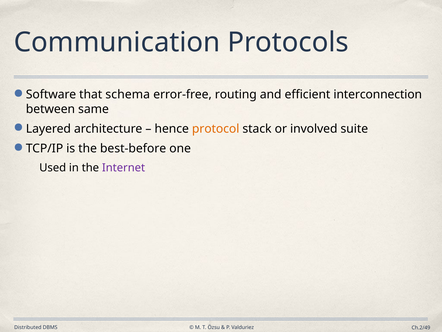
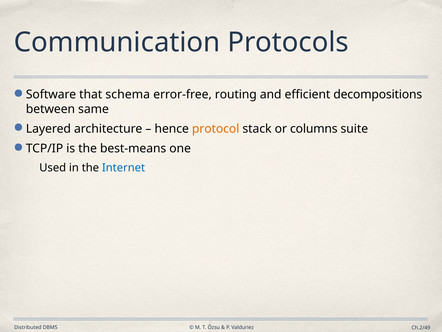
interconnection: interconnection -> decompositions
involved: involved -> columns
best-before: best-before -> best-means
Internet colour: purple -> blue
